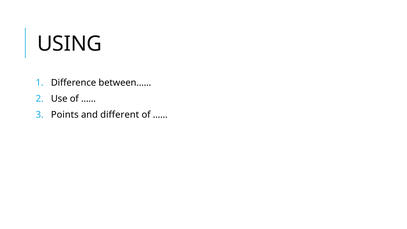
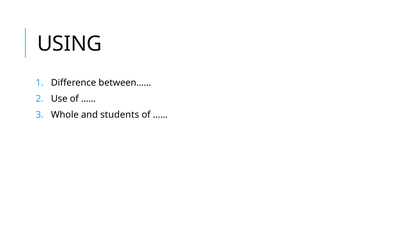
Points: Points -> Whole
different: different -> students
